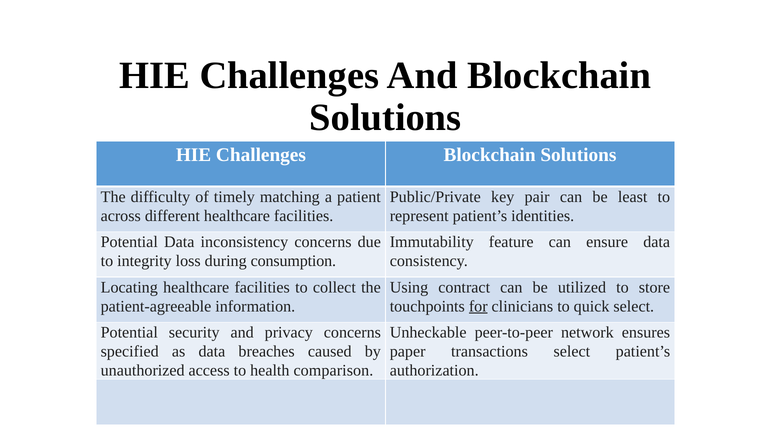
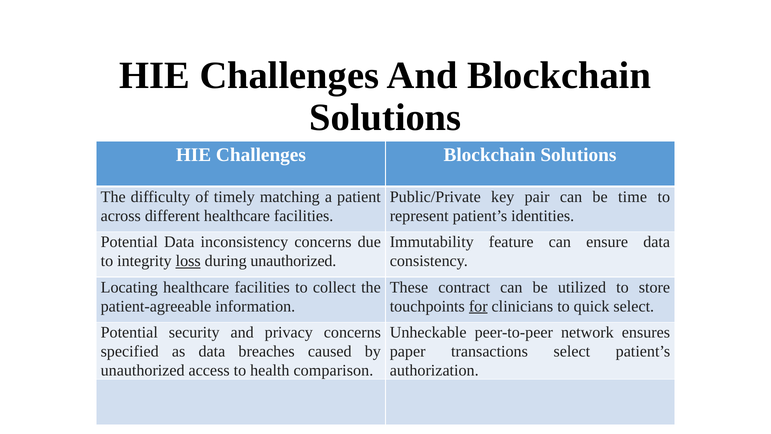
least: least -> time
loss underline: none -> present
during consumption: consumption -> unauthorized
Using: Using -> These
